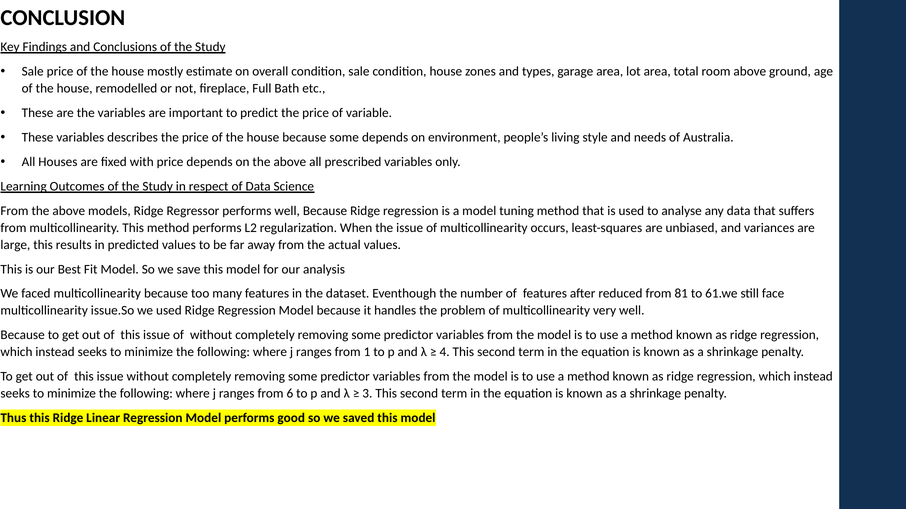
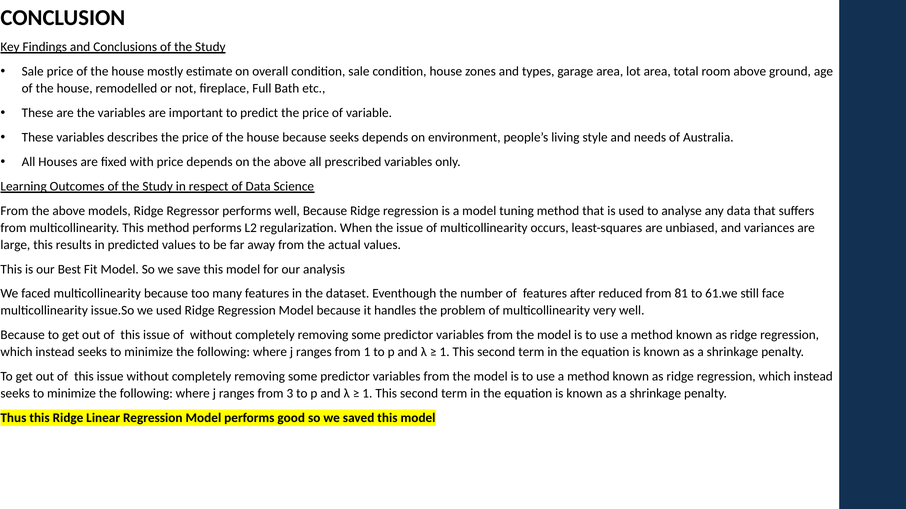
because some: some -> seeks
4 at (445, 352): 4 -> 1
6: 6 -> 3
3 at (367, 394): 3 -> 1
